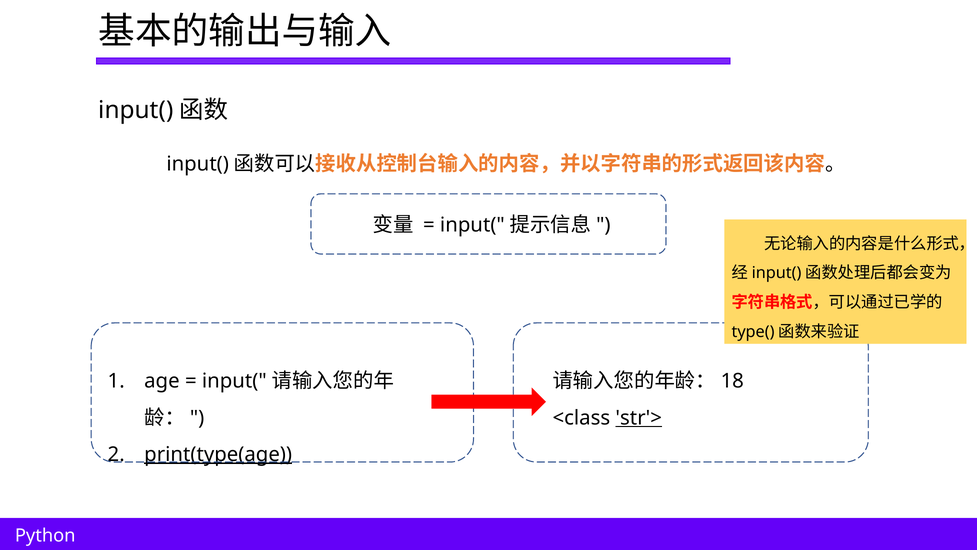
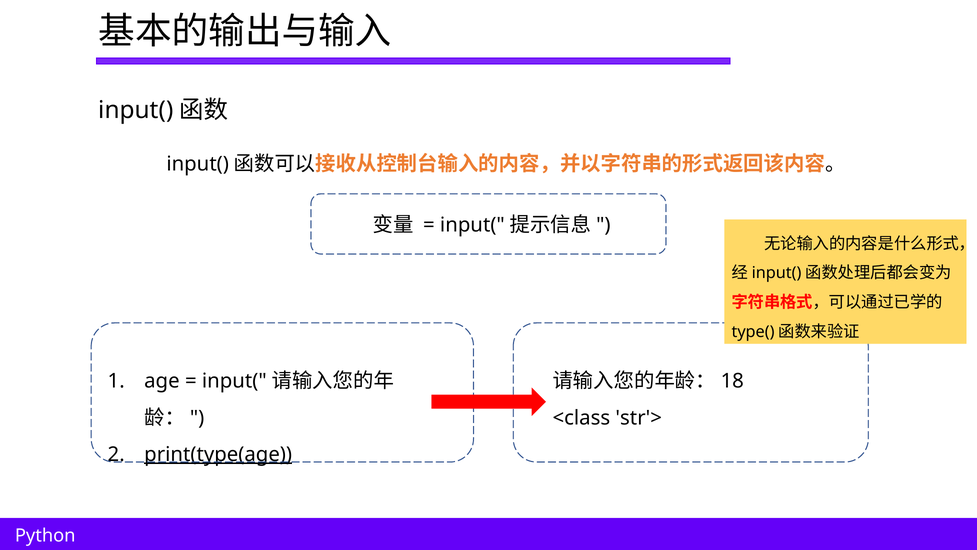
str'> underline: present -> none
